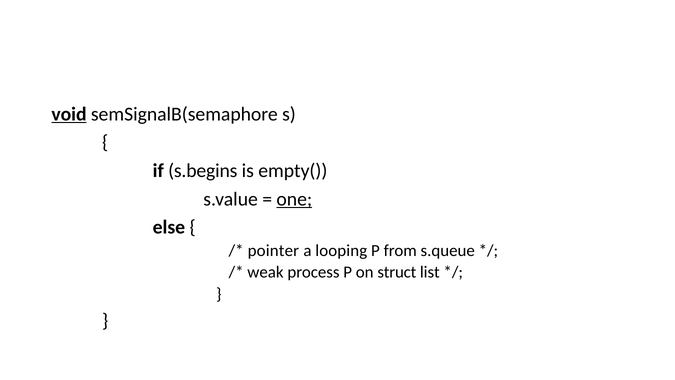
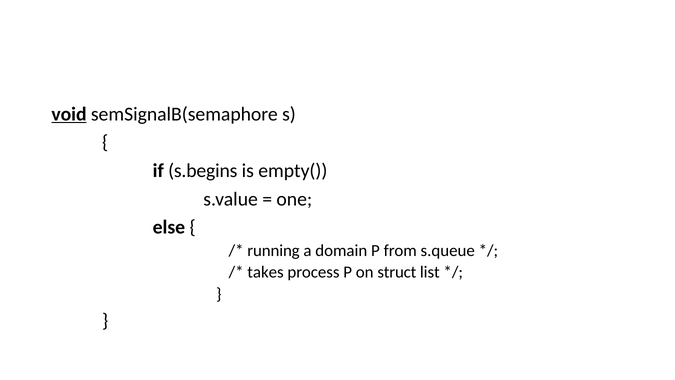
one underline: present -> none
pointer: pointer -> running
looping: looping -> domain
weak: weak -> takes
